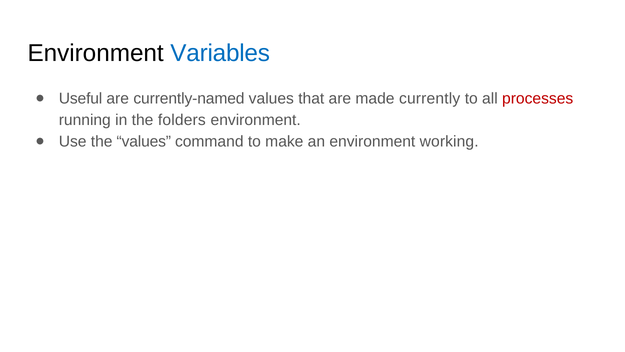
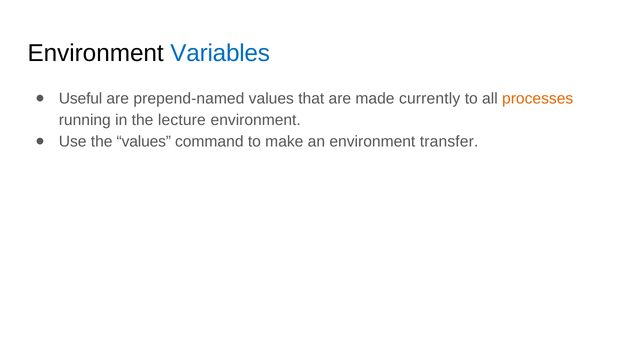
currently-named: currently-named -> prepend-named
processes colour: red -> orange
folders: folders -> lecture
working: working -> transfer
